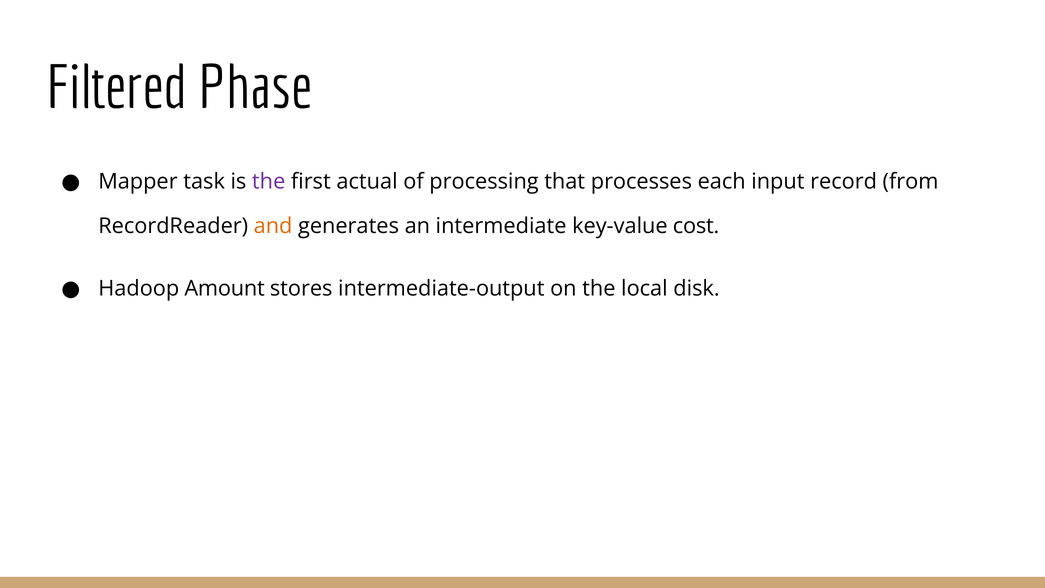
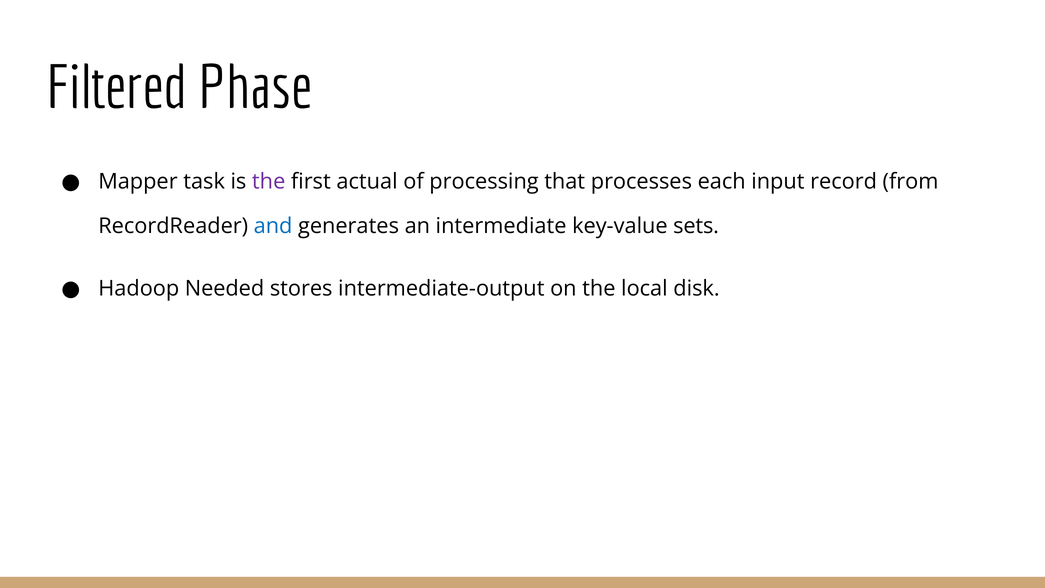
and colour: orange -> blue
cost: cost -> sets
Amount: Amount -> Needed
